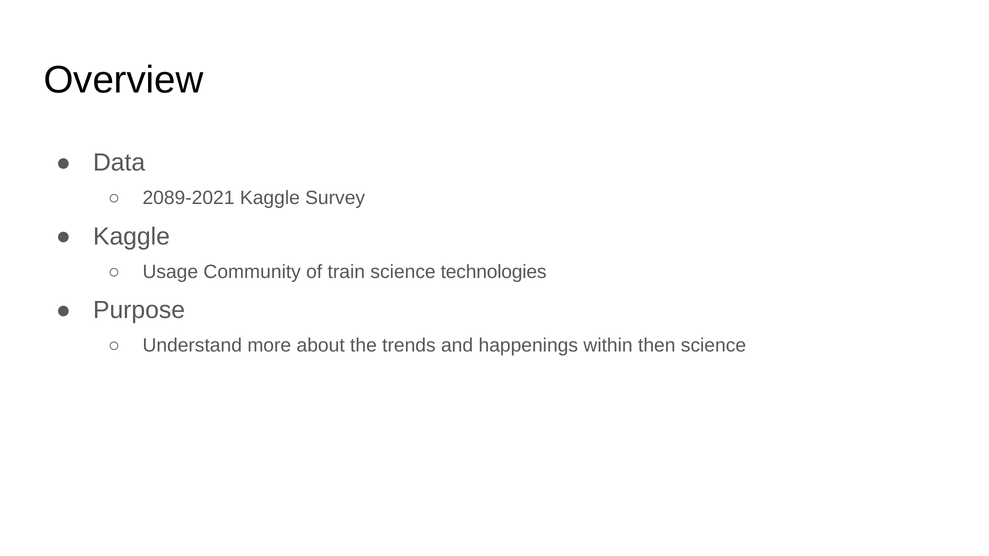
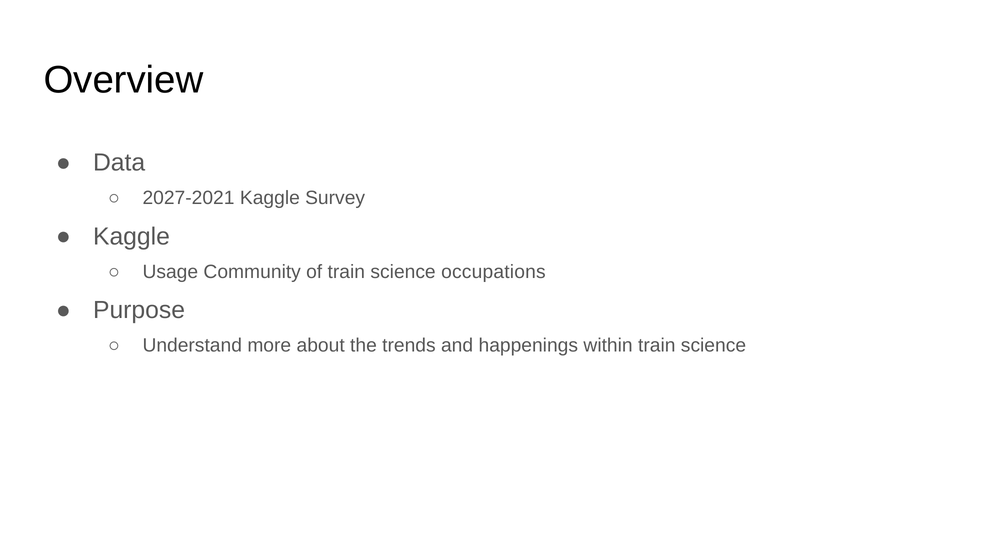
2089-2021: 2089-2021 -> 2027-2021
technologies: technologies -> occupations
within then: then -> train
